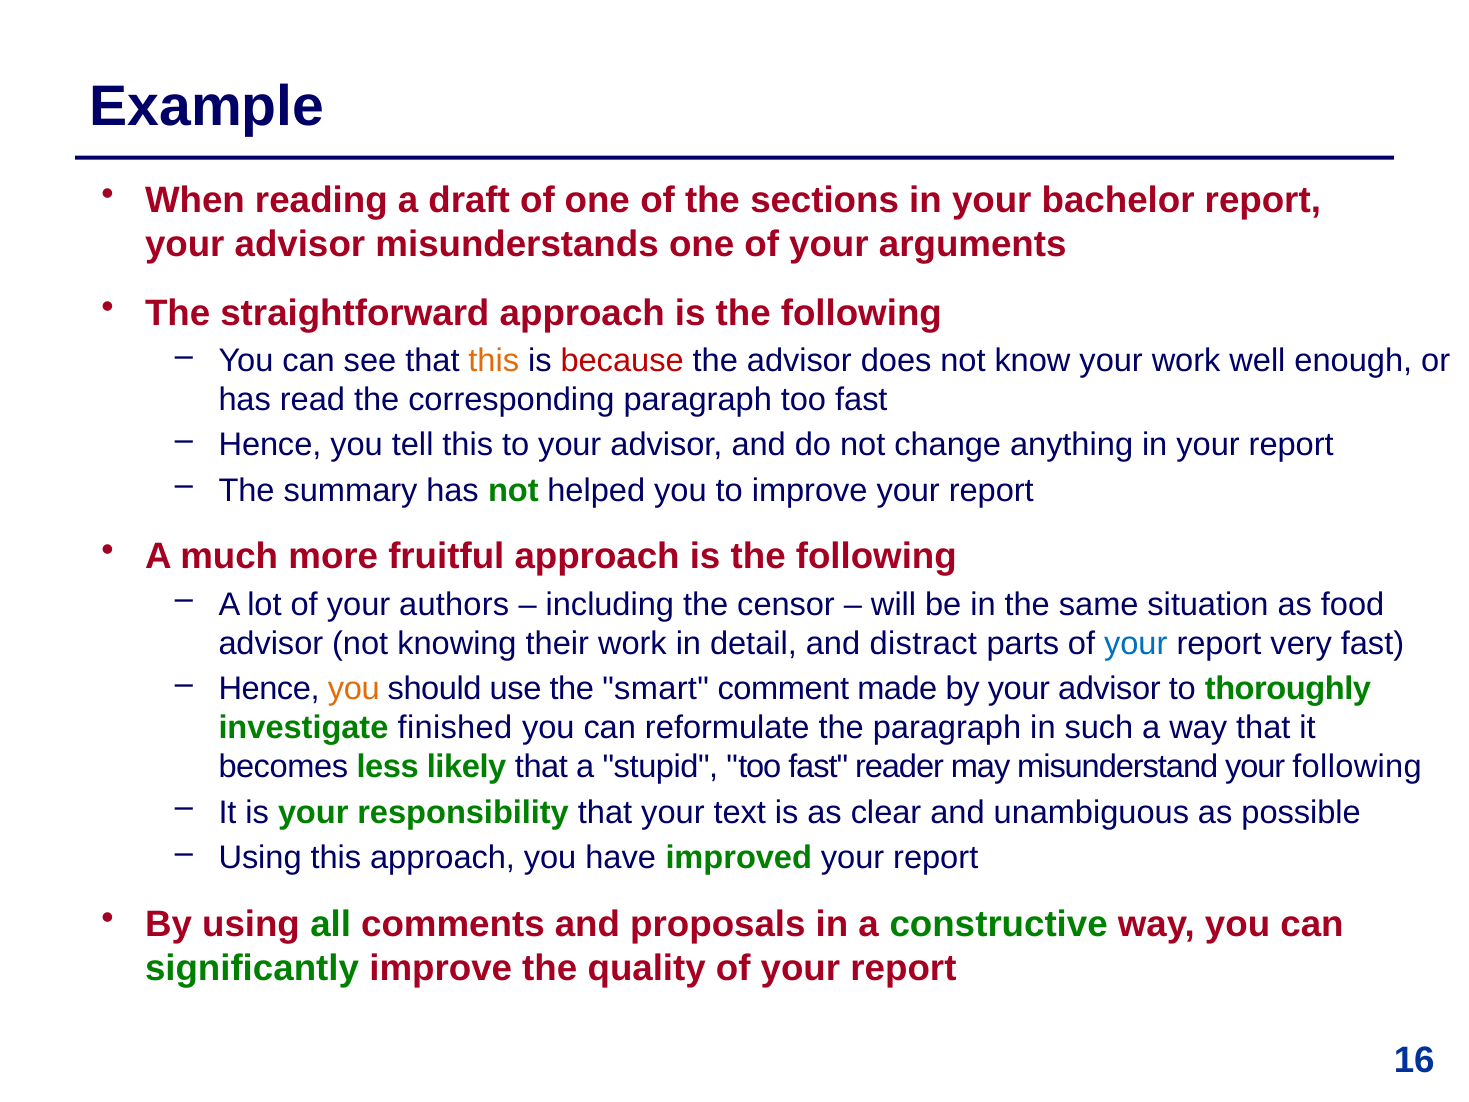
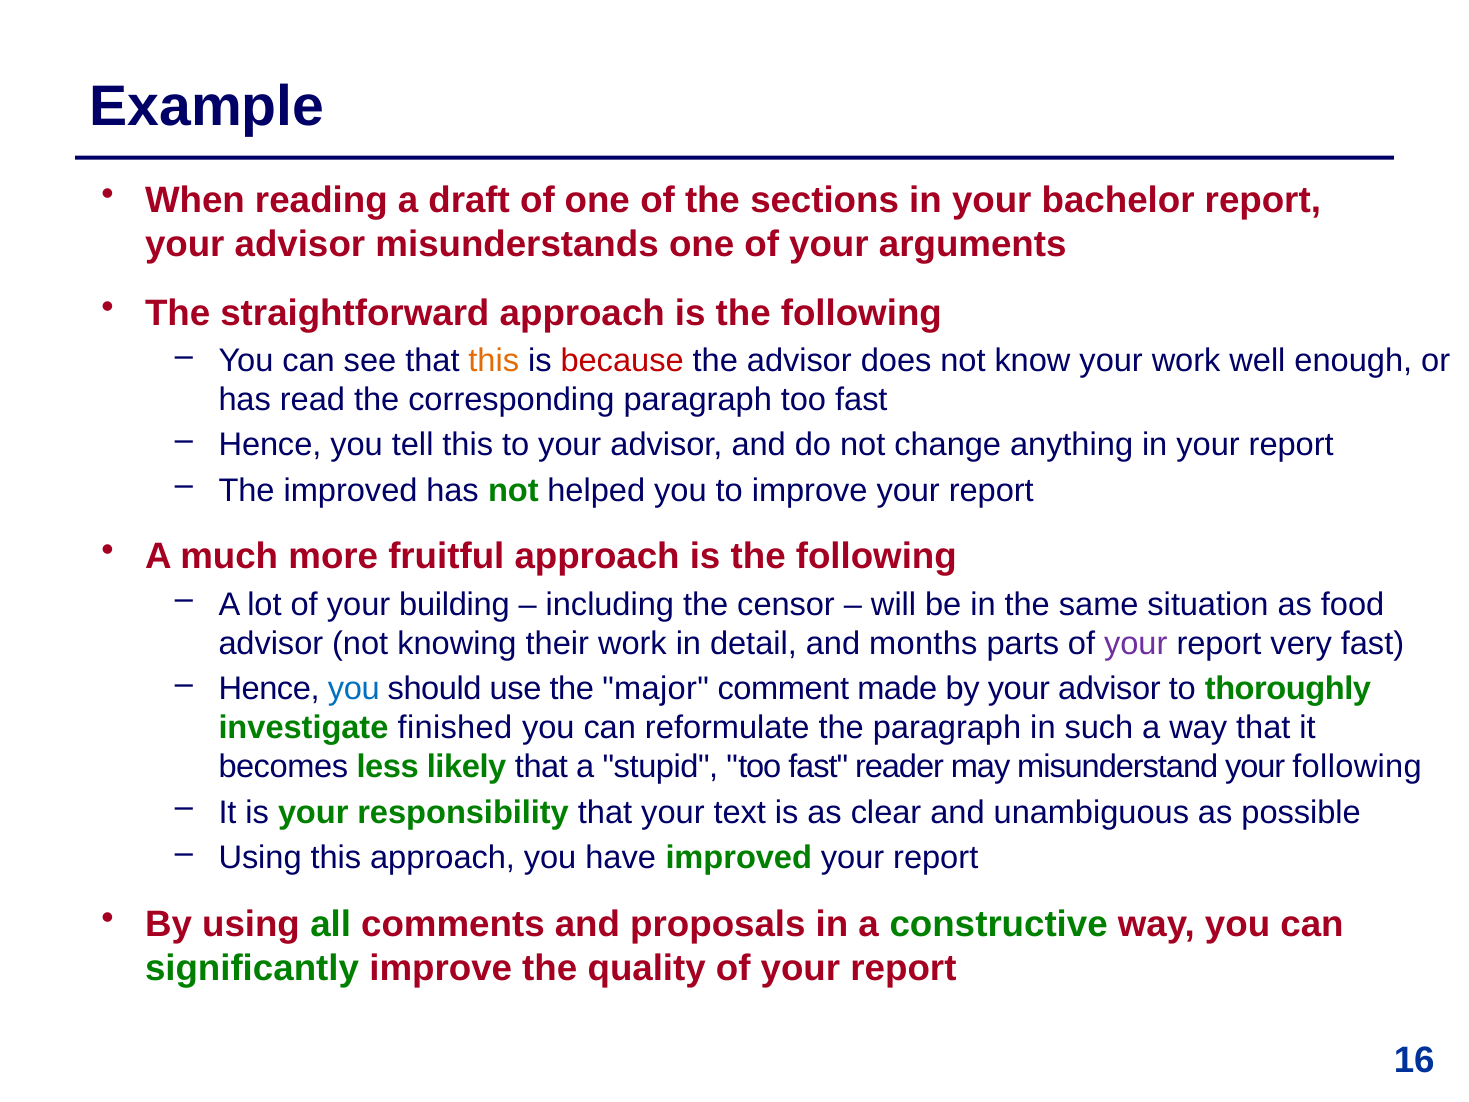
The summary: summary -> improved
authors: authors -> building
distract: distract -> months
your at (1136, 643) colour: blue -> purple
you at (354, 689) colour: orange -> blue
smart: smart -> major
